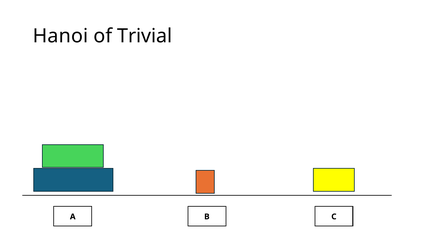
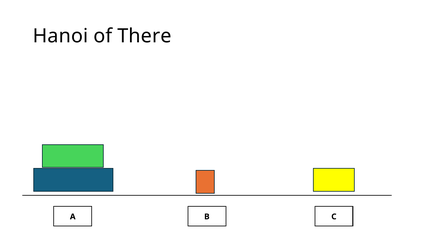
Trivial: Trivial -> There
